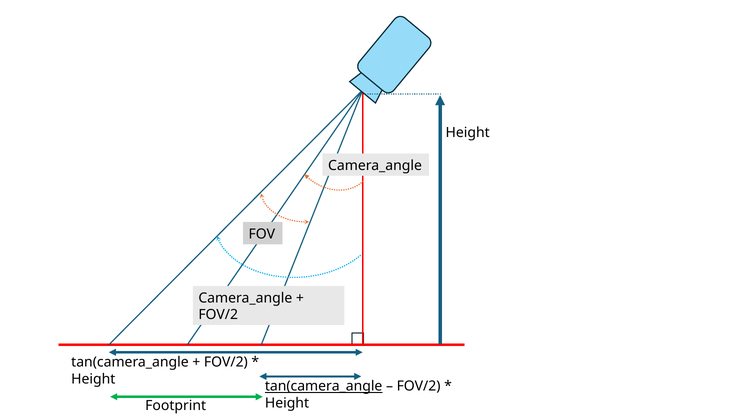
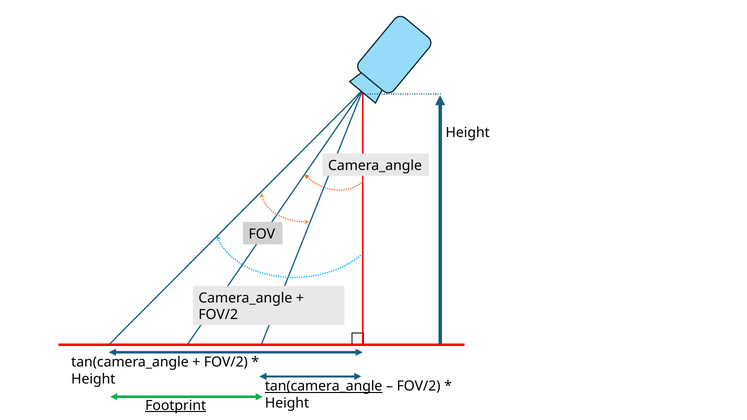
Footprint underline: none -> present
